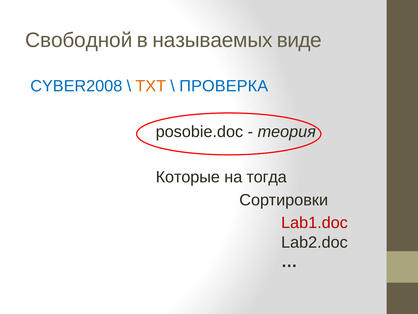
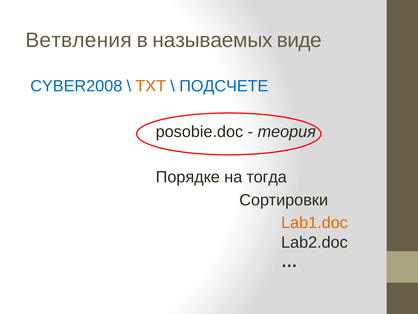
Свободной: Свободной -> Ветвления
ПРОВЕРКА: ПРОВЕРКА -> ПОДСЧЕТЕ
Которые: Которые -> Порядке
Lab1.doc colour: red -> orange
